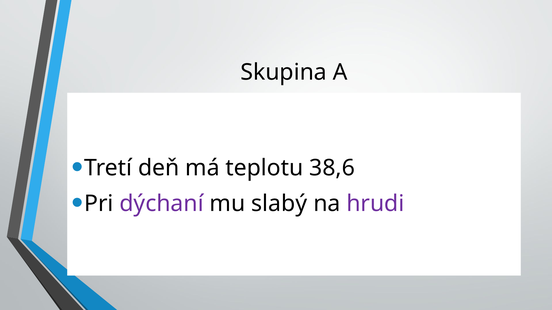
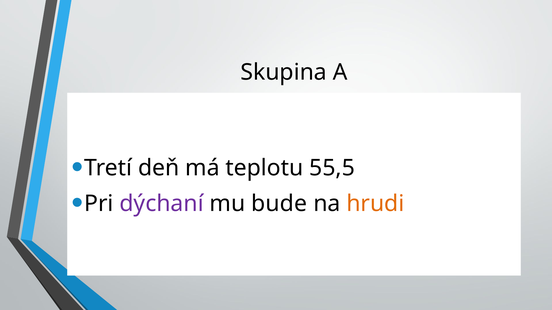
38,6: 38,6 -> 55,5
slabý: slabý -> bude
hrudi colour: purple -> orange
